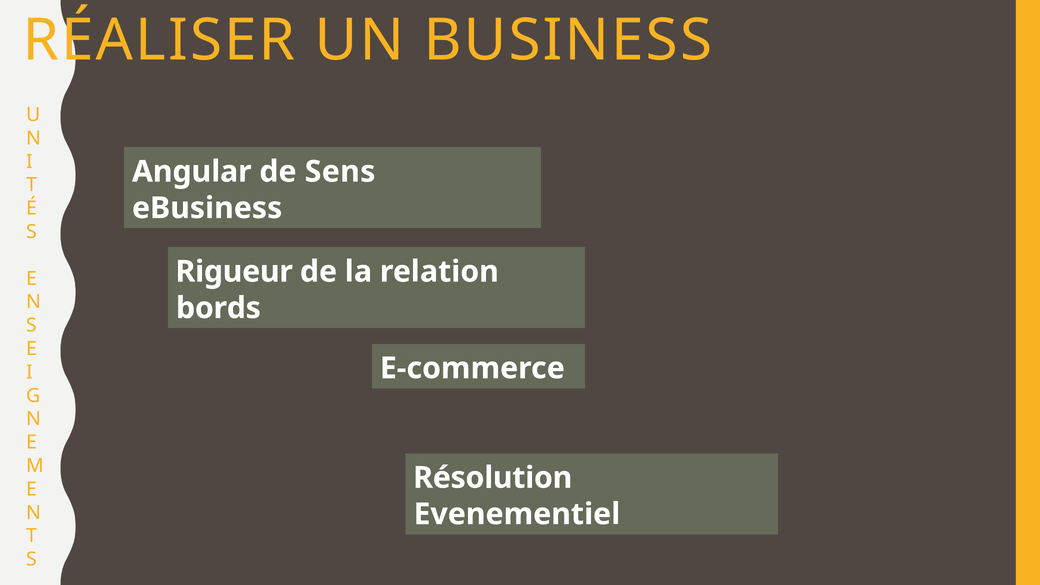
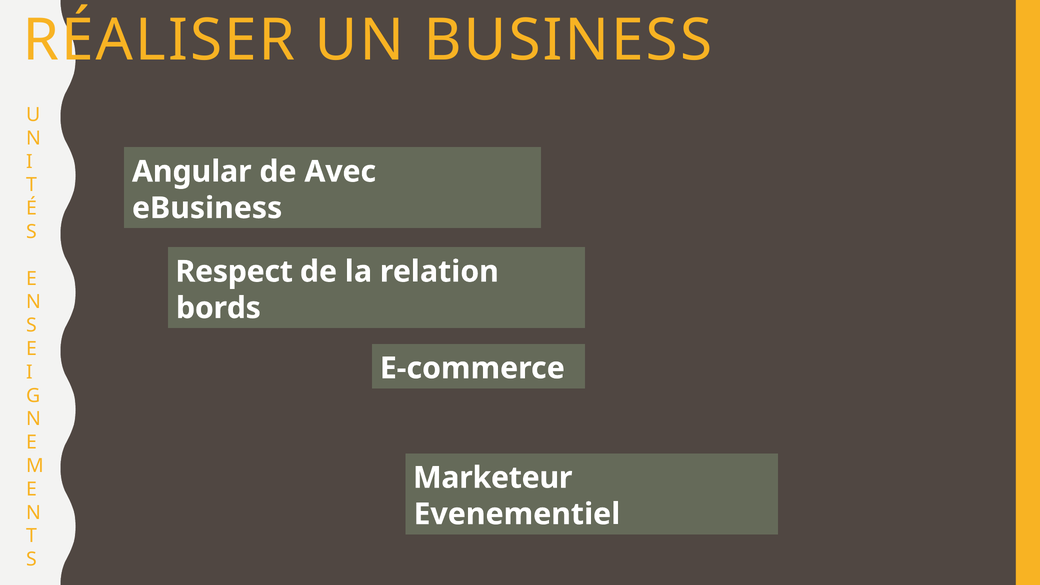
Sens: Sens -> Avec
Rigueur: Rigueur -> Respect
Résolution: Résolution -> Marketeur
